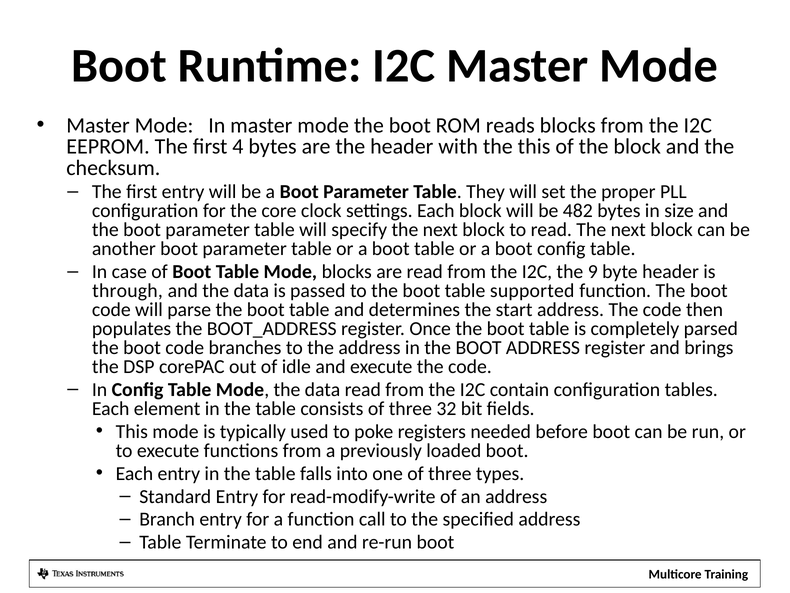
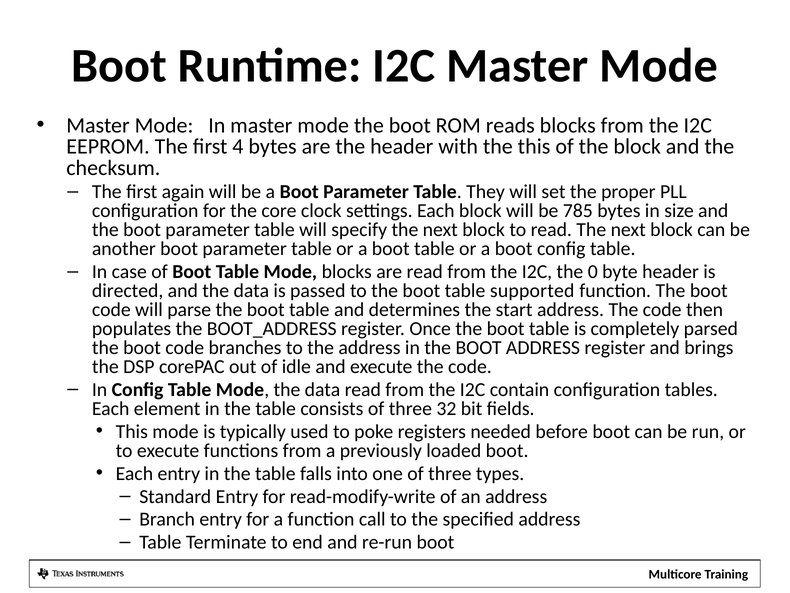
first entry: entry -> again
482: 482 -> 785
9: 9 -> 0
through: through -> directed
